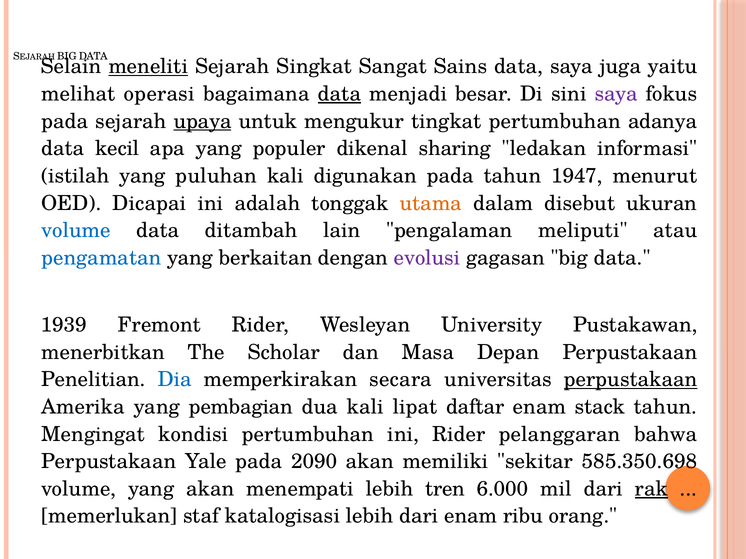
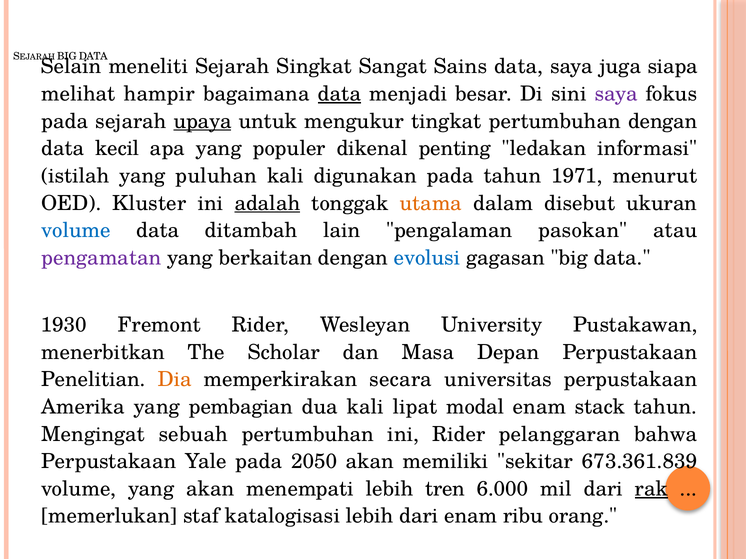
meneliti underline: present -> none
yaitu: yaitu -> siapa
operasi: operasi -> hampir
pertumbuhan adanya: adanya -> dengan
sharing: sharing -> penting
1947: 1947 -> 1971
Dicapai: Dicapai -> Kluster
adalah underline: none -> present
meliputi: meliputi -> pasokan
pengamatan colour: blue -> purple
evolusi colour: purple -> blue
1939: 1939 -> 1930
Dia colour: blue -> orange
perpustakaan at (631, 380) underline: present -> none
daftar: daftar -> modal
kondisi: kondisi -> sebuah
2090: 2090 -> 2050
585.350.698: 585.350.698 -> 673.361.839
